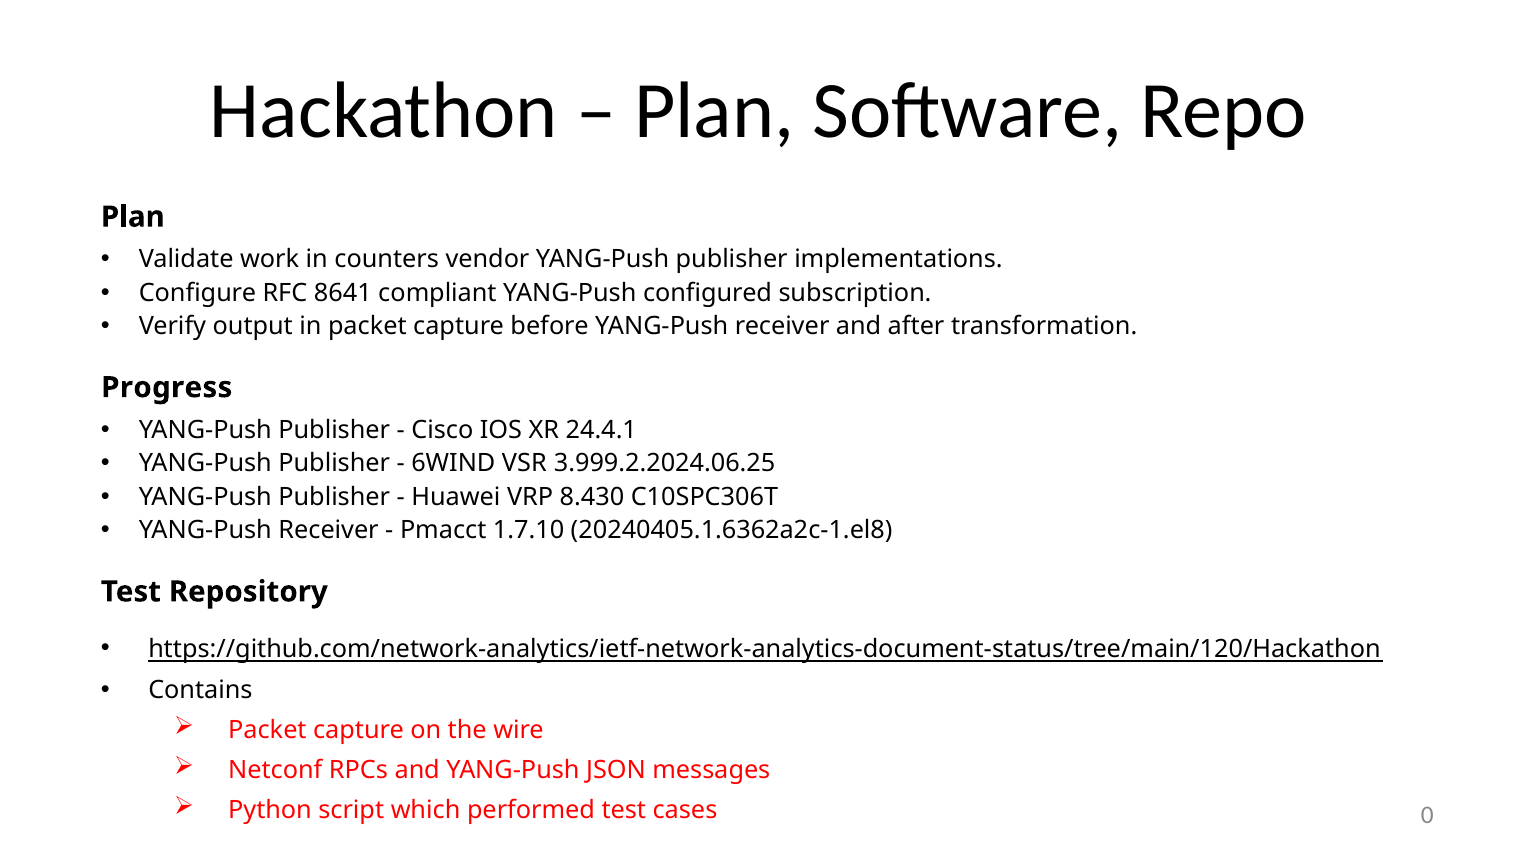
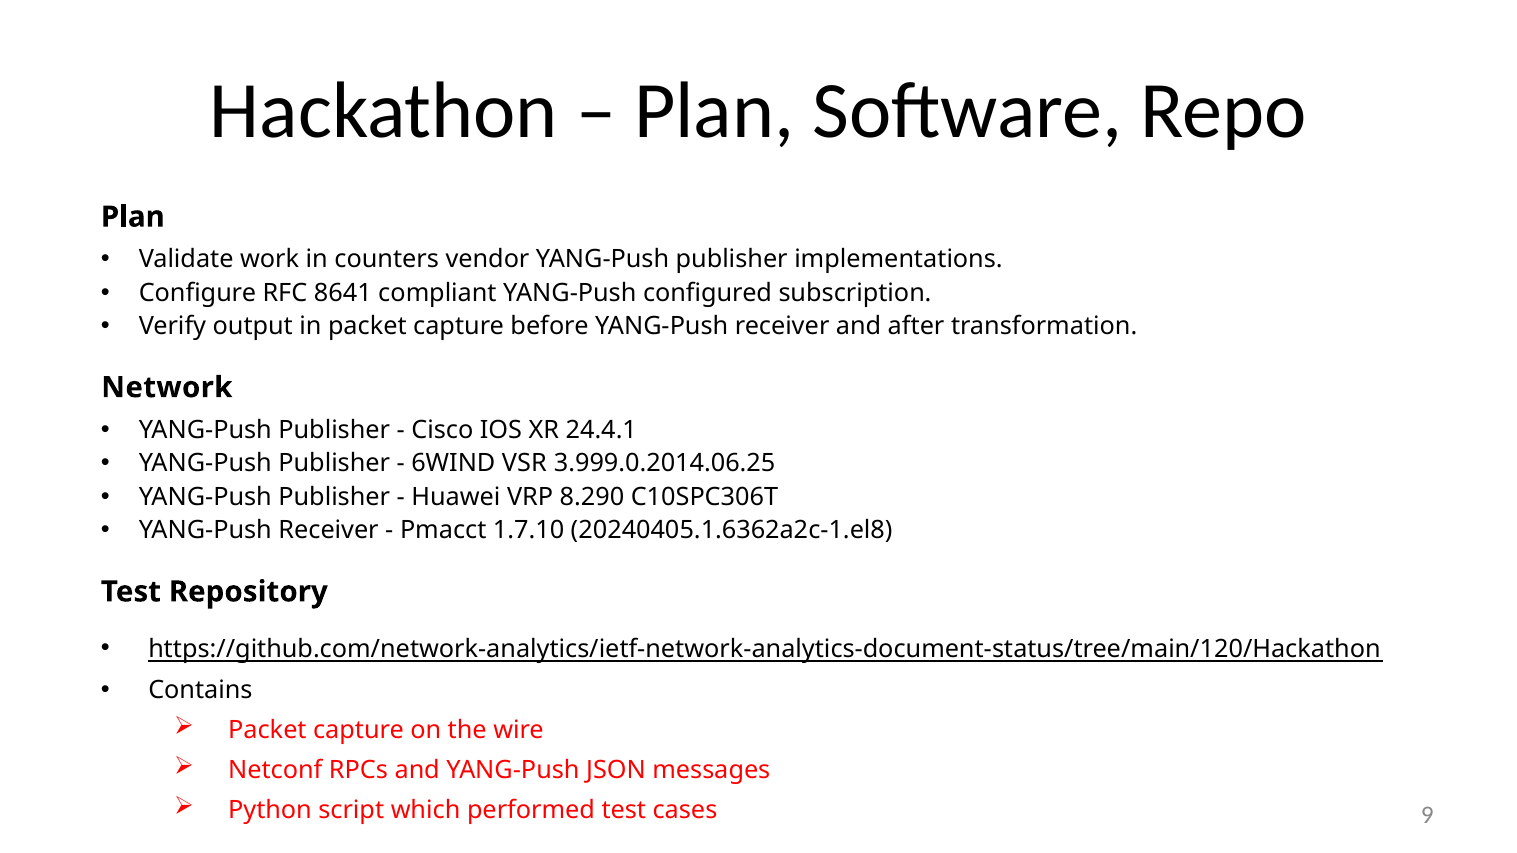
Progress: Progress -> Network
3.999.2.2024.06.25: 3.999.2.2024.06.25 -> 3.999.0.2014.06.25
8.430: 8.430 -> 8.290
0: 0 -> 9
